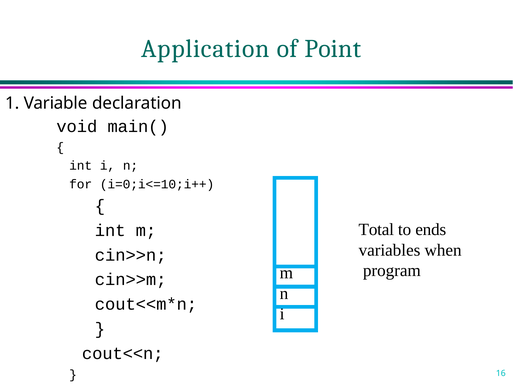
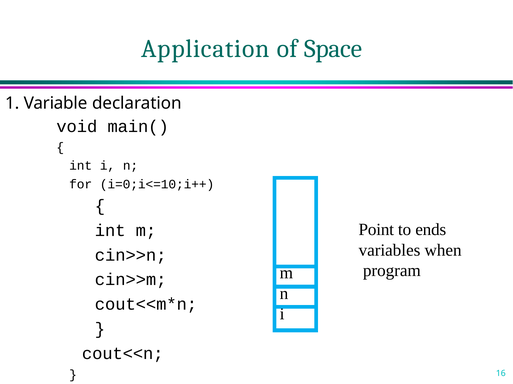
Point: Point -> Space
Total: Total -> Point
